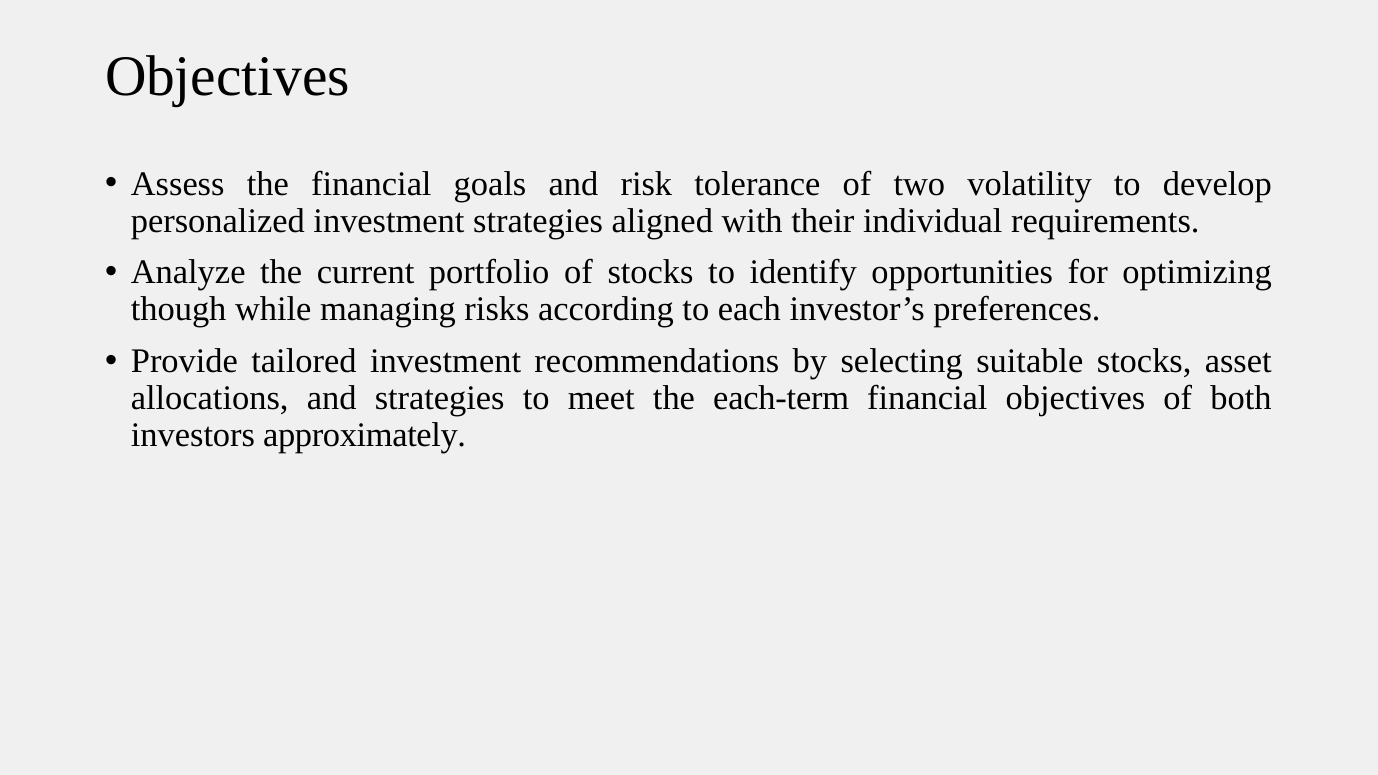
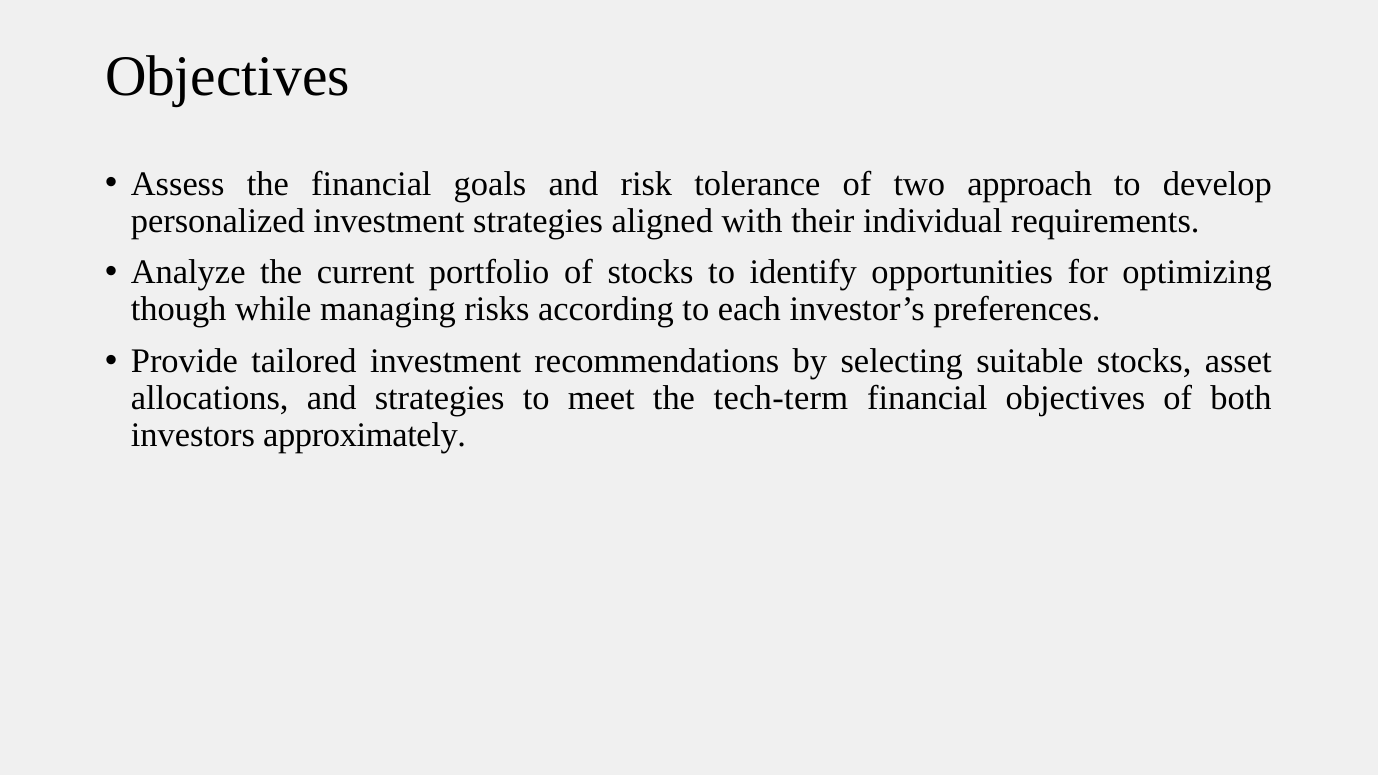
volatility: volatility -> approach
each-term: each-term -> tech-term
